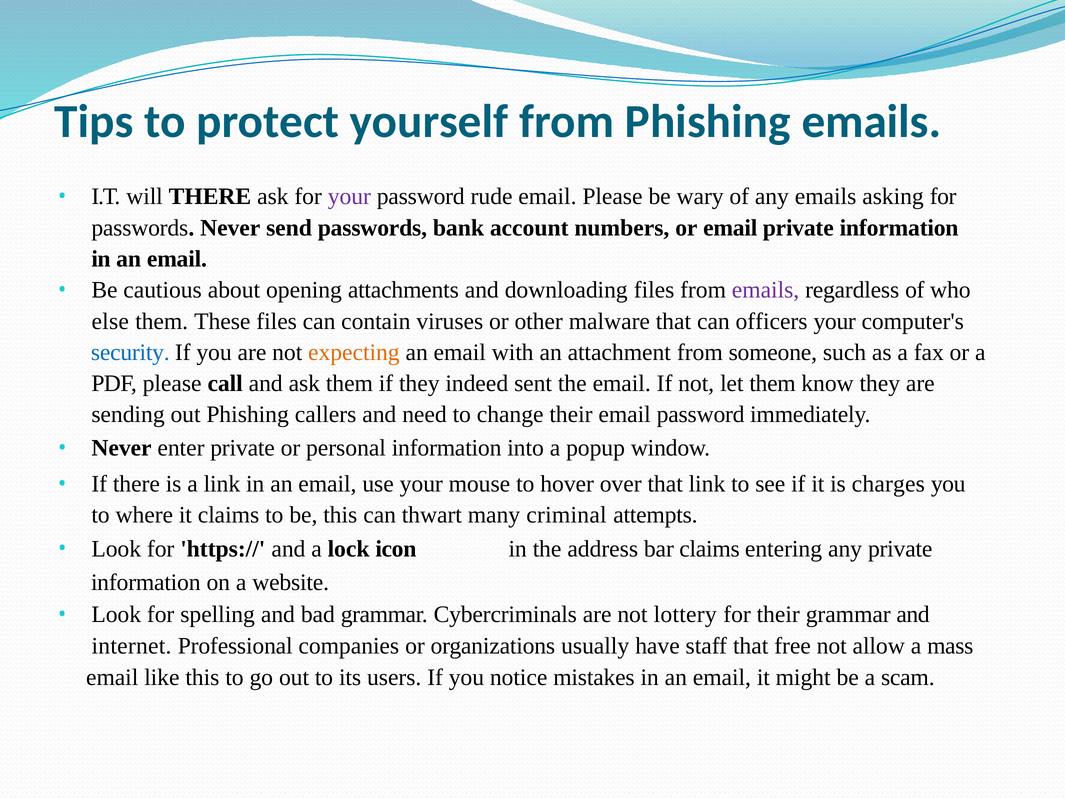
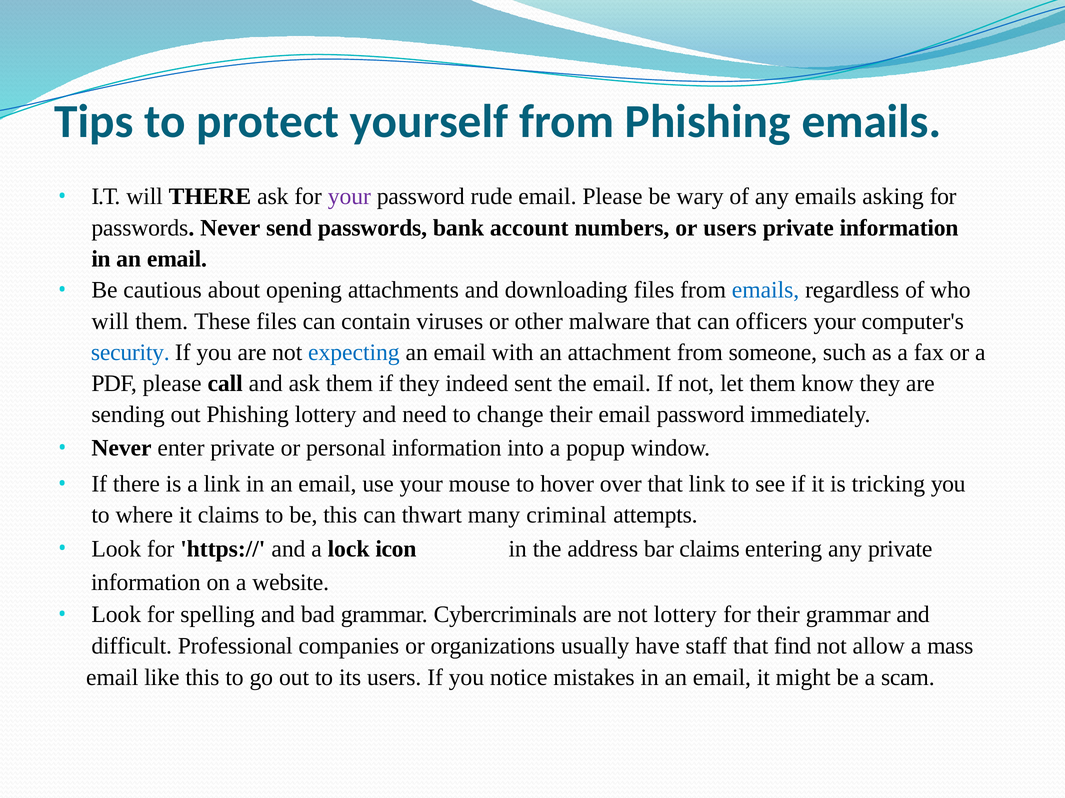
or email: email -> users
emails at (766, 290) colour: purple -> blue
else at (110, 322): else -> will
expecting colour: orange -> blue
Phishing callers: callers -> lottery
charges: charges -> tricking
internet: internet -> difficult
free: free -> find
